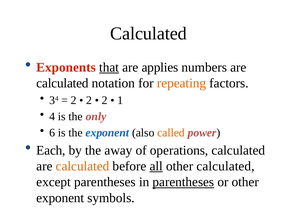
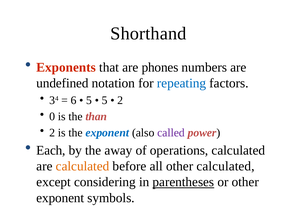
Calculated at (148, 33): Calculated -> Shorthand
that underline: present -> none
applies: applies -> phones
calculated at (62, 83): calculated -> undefined
repeating colour: orange -> blue
2 at (74, 100): 2 -> 6
2 at (89, 100): 2 -> 5
2 at (105, 100): 2 -> 5
1 at (120, 100): 1 -> 2
4: 4 -> 0
only: only -> than
6 at (52, 133): 6 -> 2
called colour: orange -> purple
all underline: present -> none
except parentheses: parentheses -> considering
